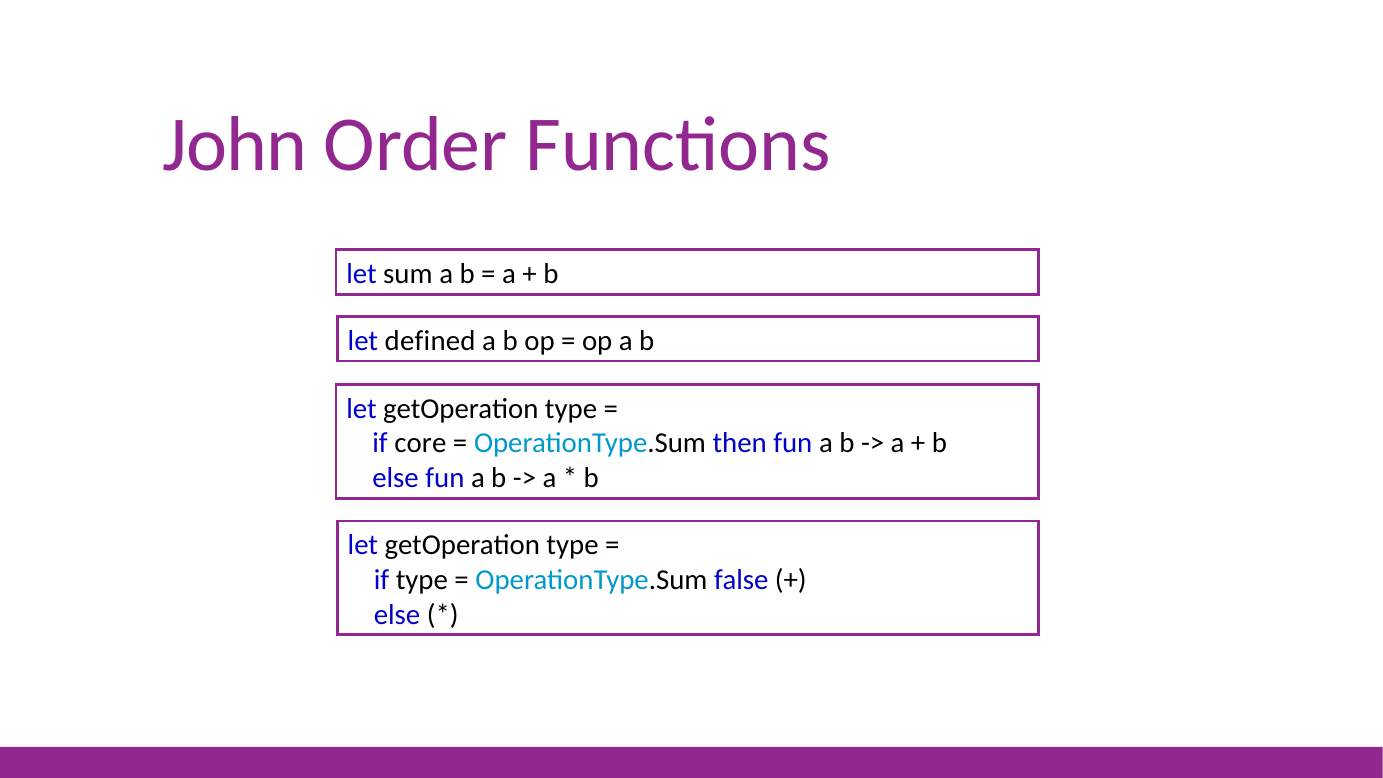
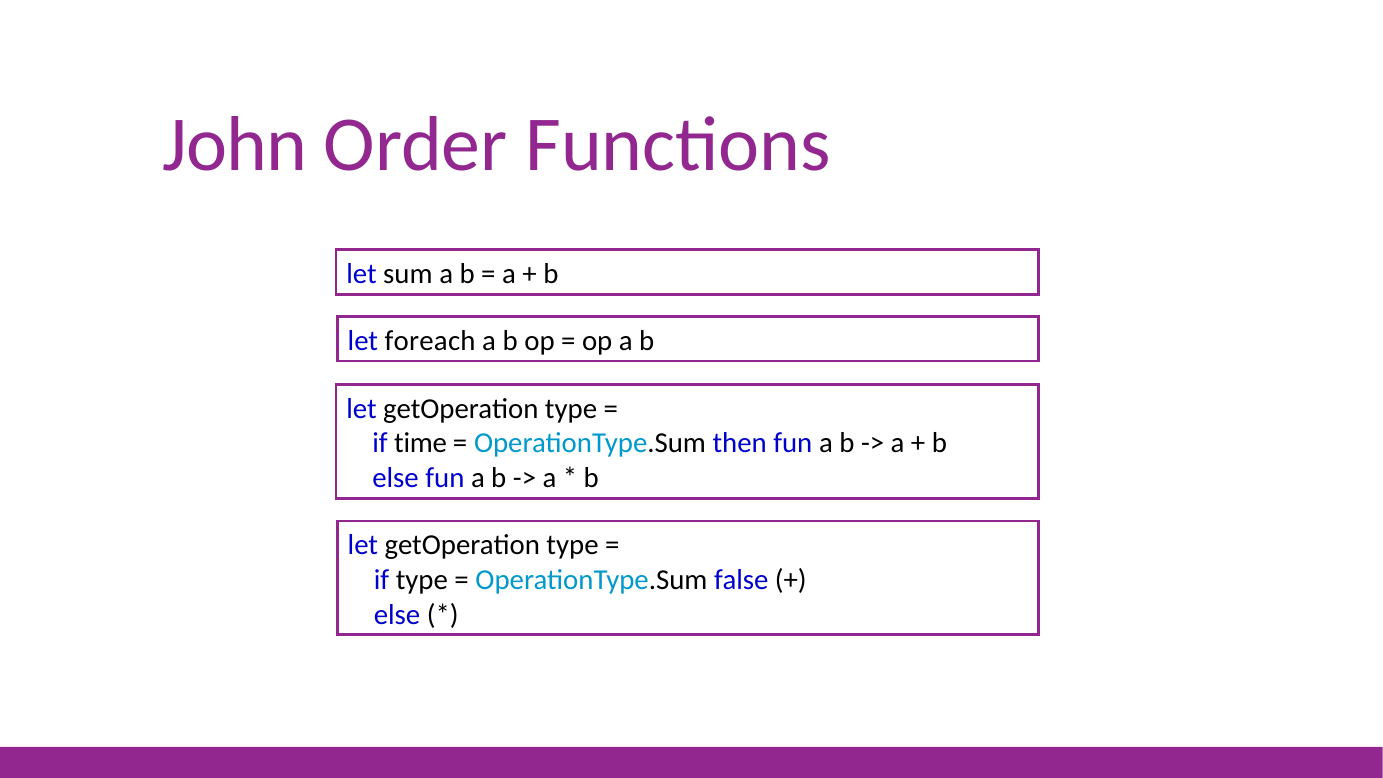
defined: defined -> foreach
core: core -> time
